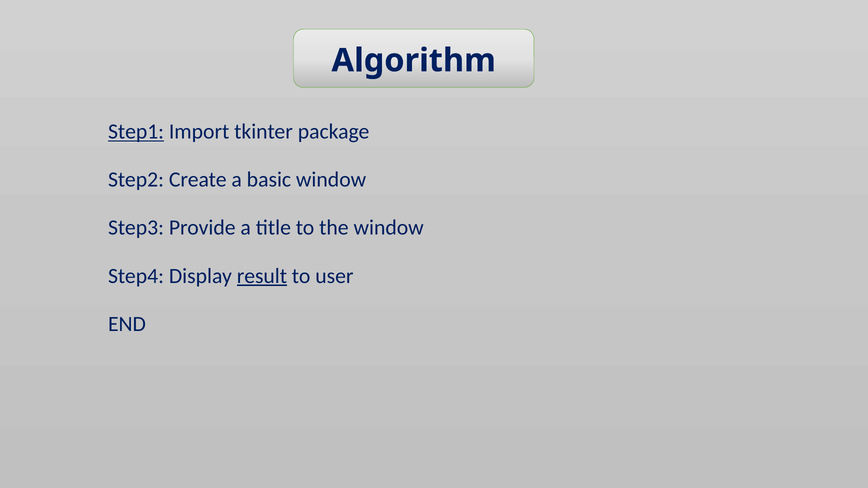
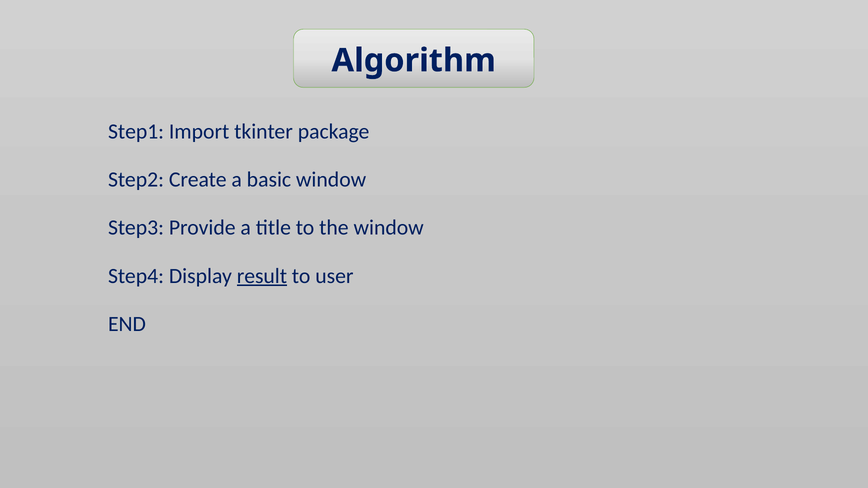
Step1 underline: present -> none
